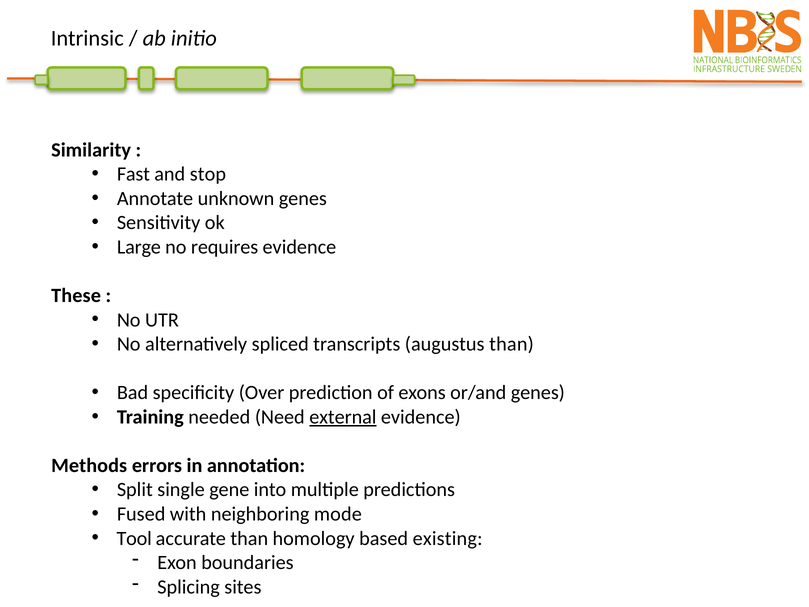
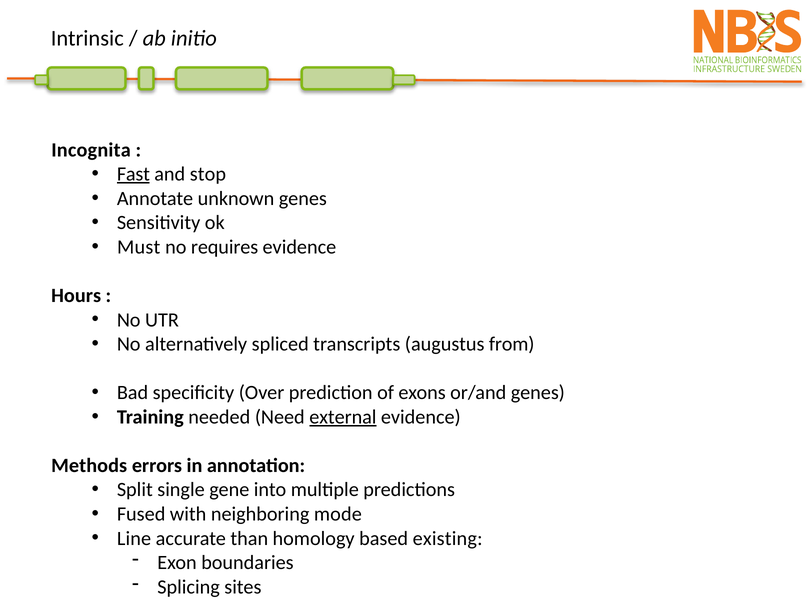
Similarity: Similarity -> Incognita
Fast underline: none -> present
Large: Large -> Must
These: These -> Hours
augustus than: than -> from
Tool: Tool -> Line
